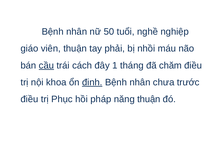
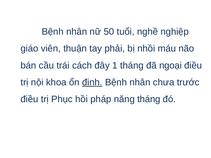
cầu underline: present -> none
chăm: chăm -> ngoại
năng thuận: thuận -> tháng
